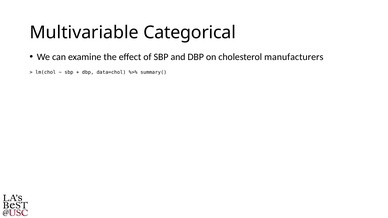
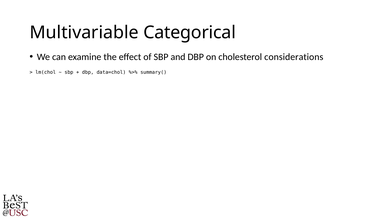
manufacturers: manufacturers -> considerations
